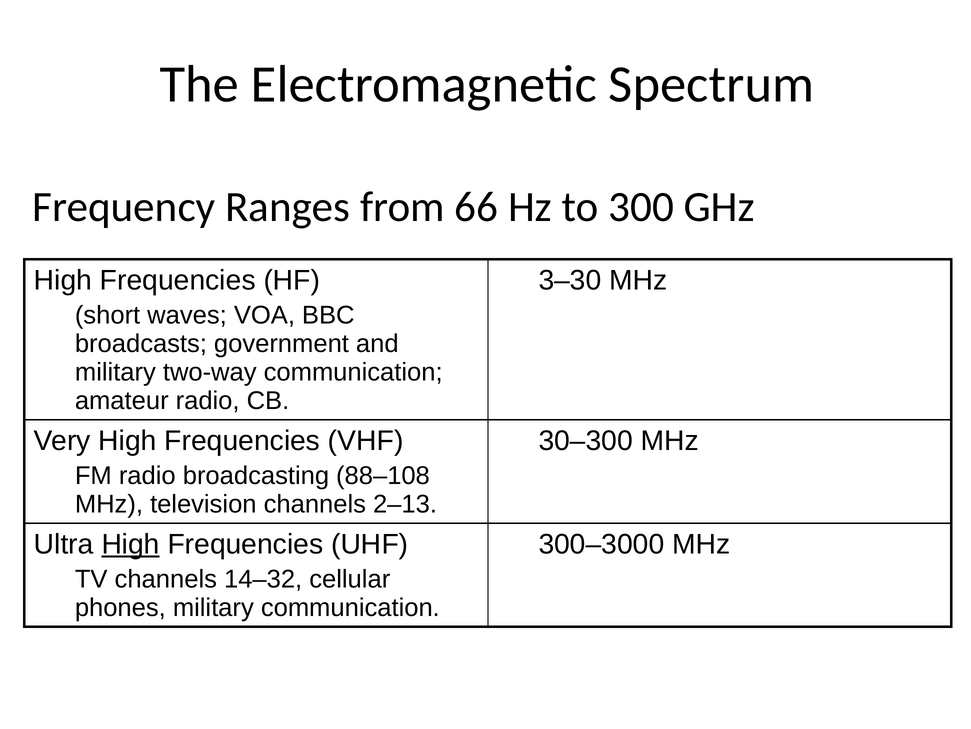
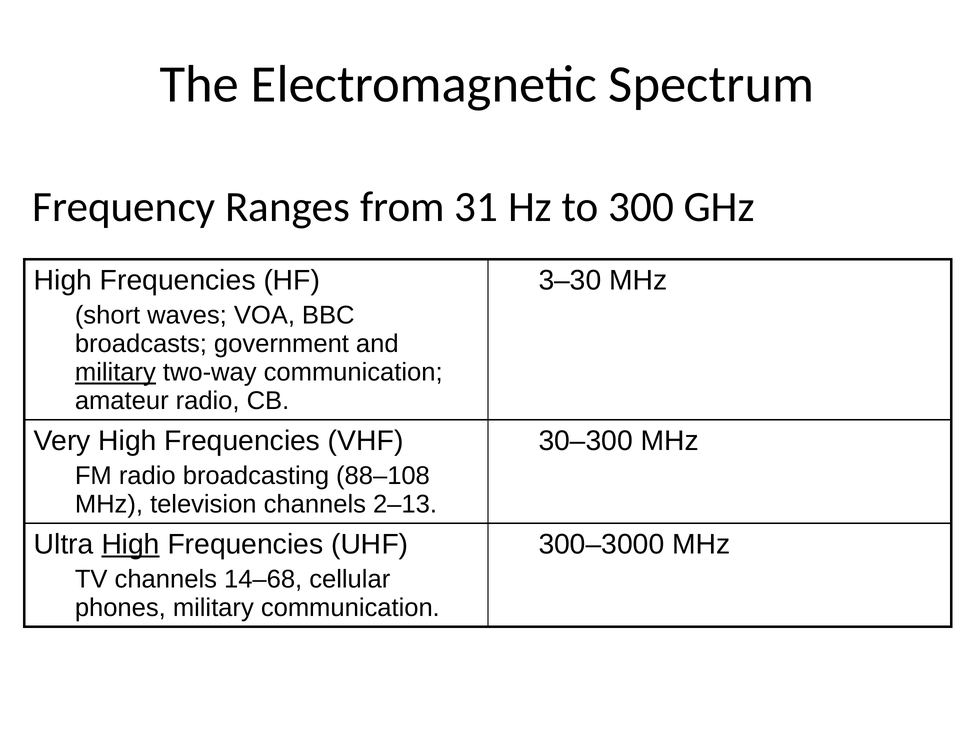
66: 66 -> 31
military at (115, 372) underline: none -> present
14–32: 14–32 -> 14–68
